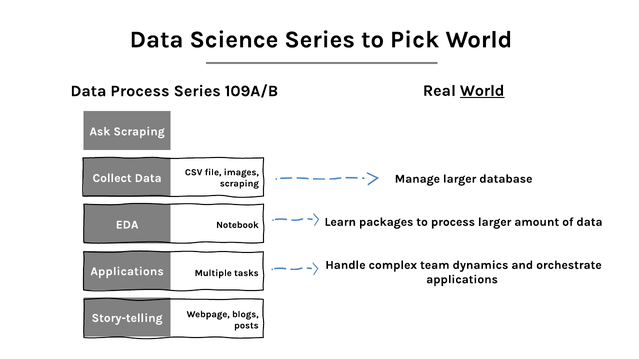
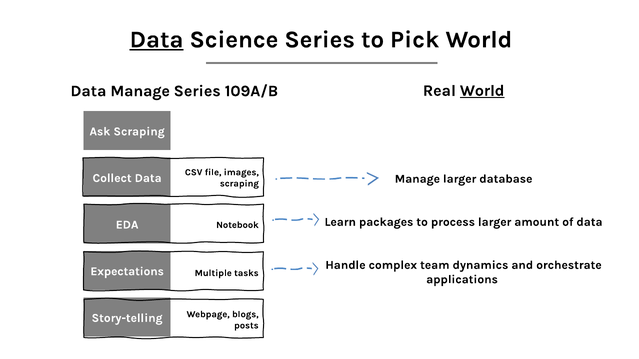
Data at (157, 39) underline: none -> present
Data Process: Process -> Manage
Applications at (127, 272): Applications -> Expectations
